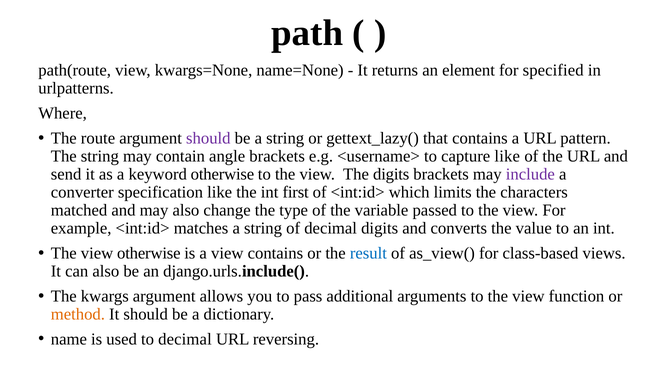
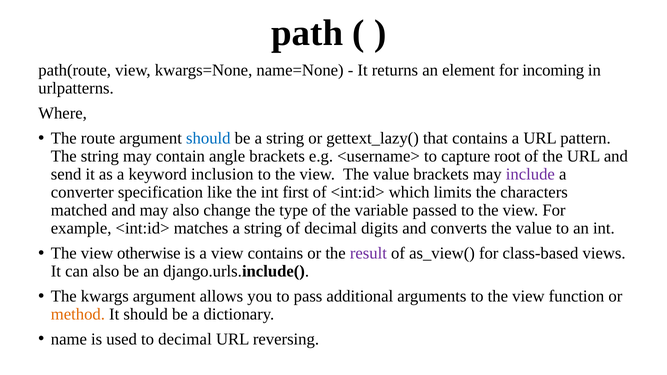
specified: specified -> incoming
should at (208, 138) colour: purple -> blue
capture like: like -> root
keyword otherwise: otherwise -> inclusion
view The digits: digits -> value
result colour: blue -> purple
